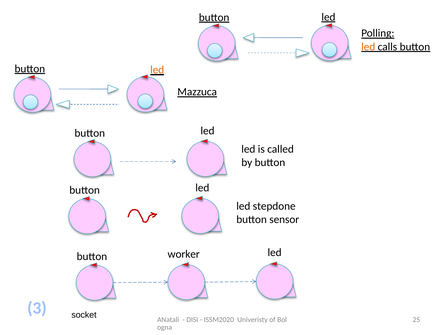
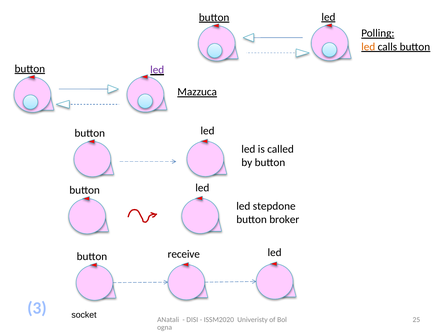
led at (157, 70) colour: orange -> purple
sensor: sensor -> broker
worker: worker -> receive
